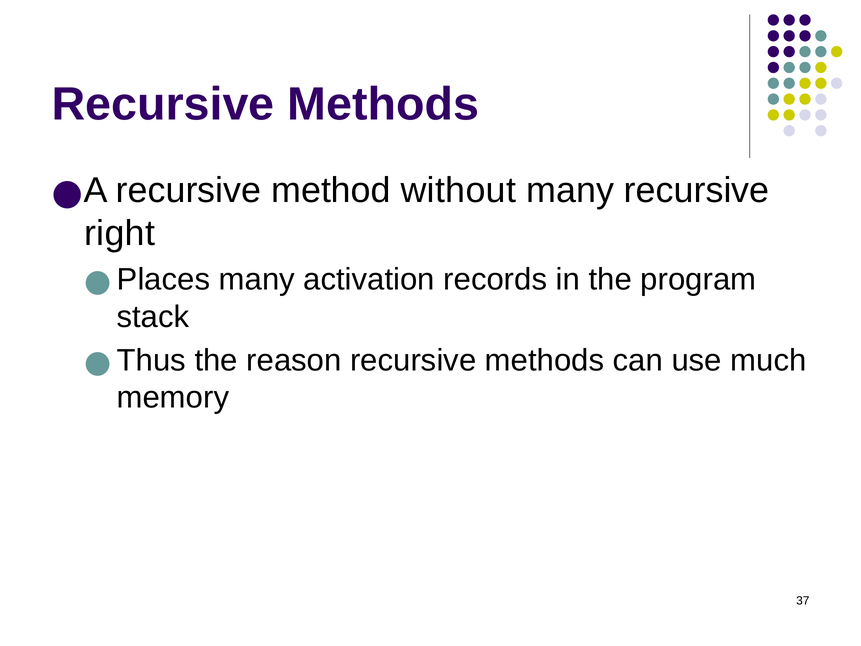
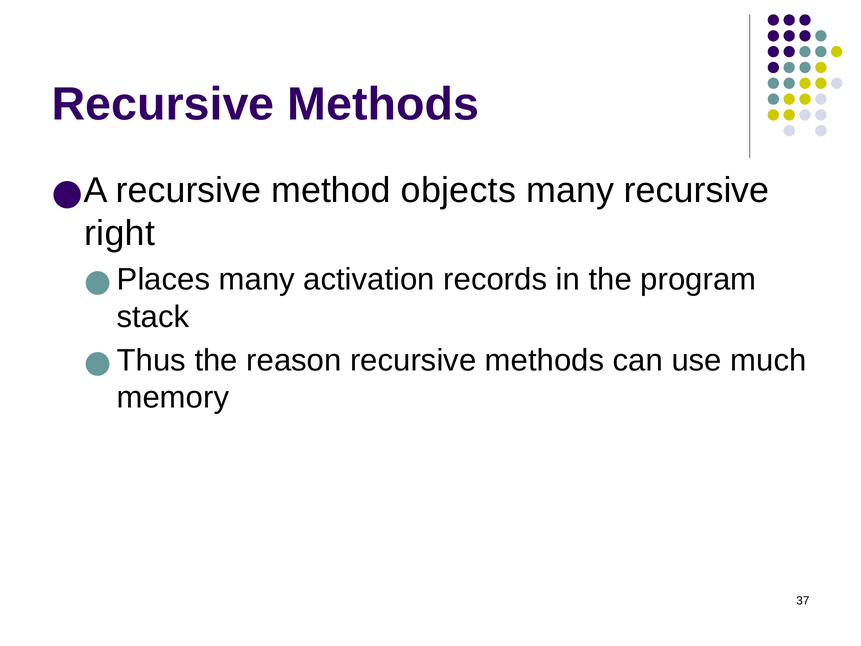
without: without -> objects
